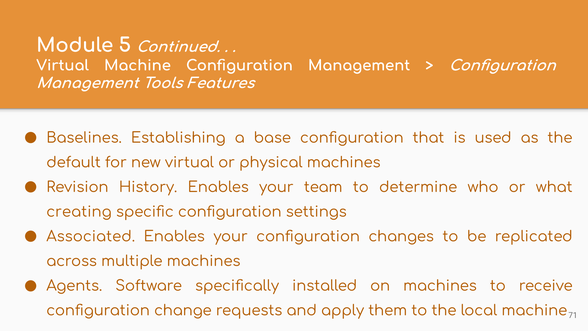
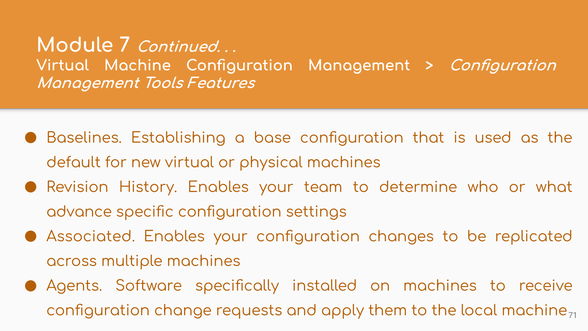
5: 5 -> 7
creating: creating -> advance
